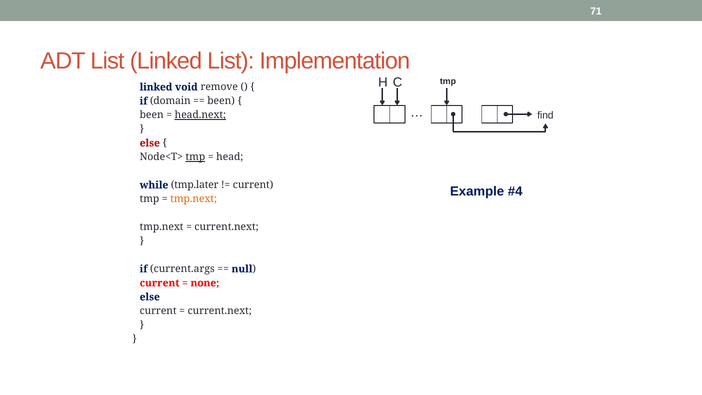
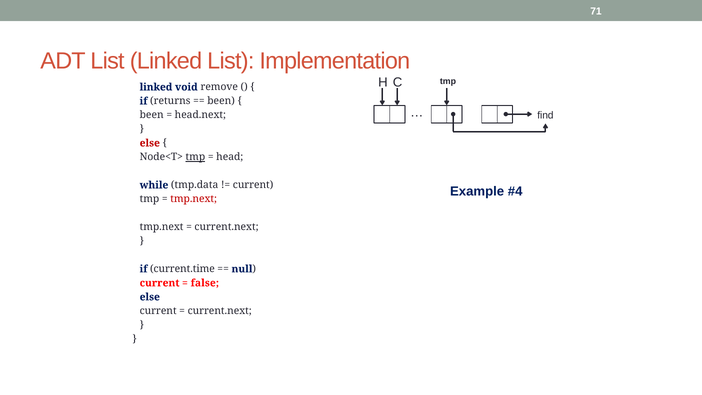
domain: domain -> returns
head.next underline: present -> none
tmp.later: tmp.later -> tmp.data
tmp.next at (194, 199) colour: orange -> red
current.args: current.args -> current.time
none: none -> false
